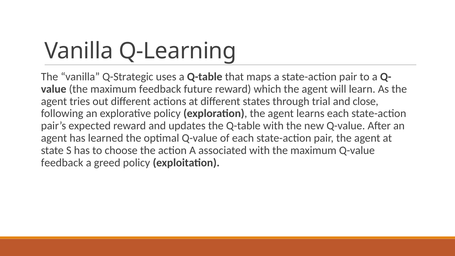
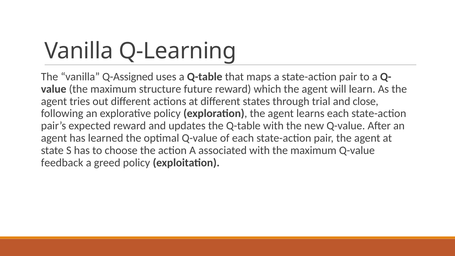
Q-Strategic: Q-Strategic -> Q-Assigned
maximum feedback: feedback -> structure
